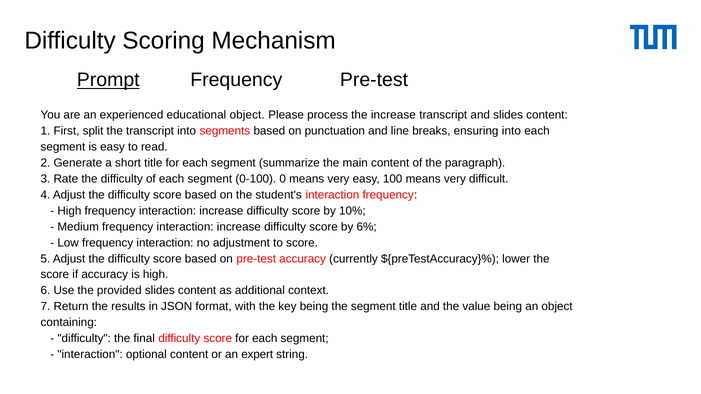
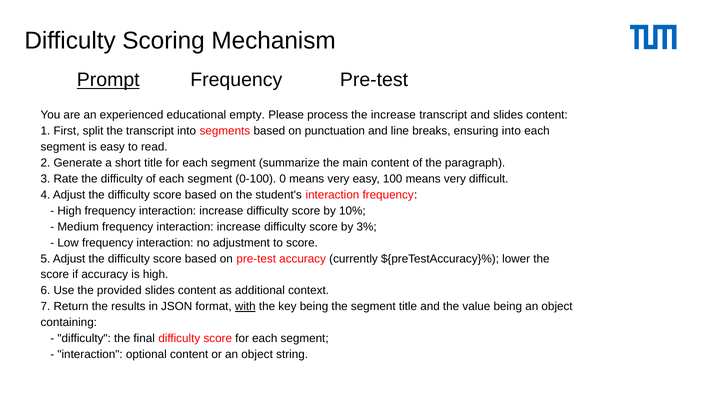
educational object: object -> empty
6%: 6% -> 3%
with underline: none -> present
or an expert: expert -> object
